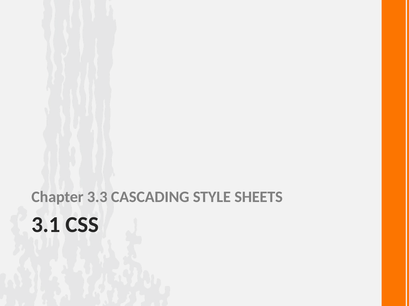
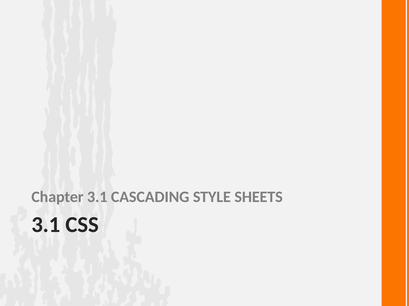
Chapter 3.3: 3.3 -> 3.1
